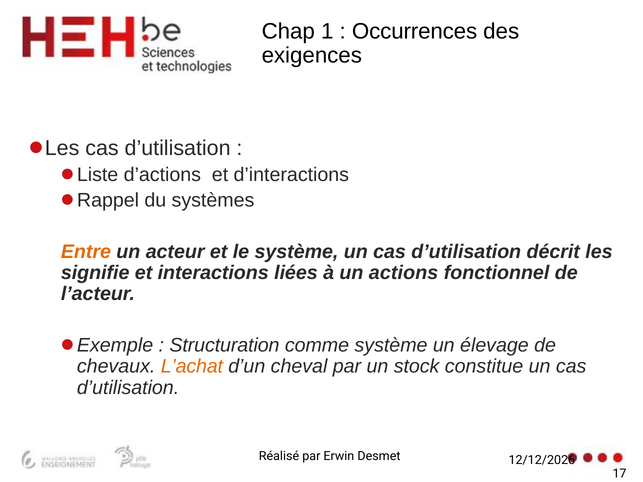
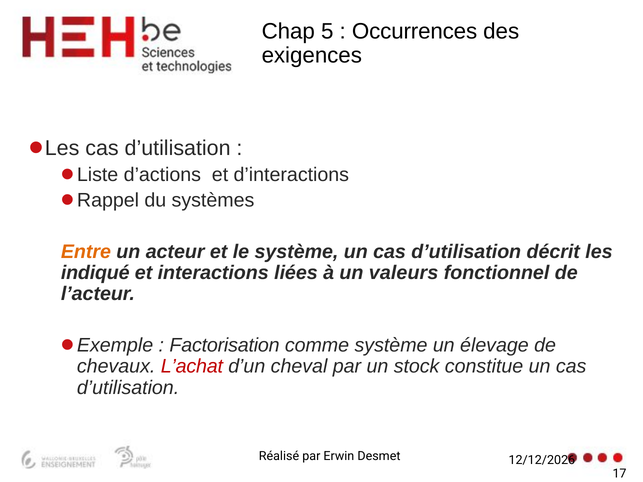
1: 1 -> 5
signifie: signifie -> indiqué
actions: actions -> valeurs
Structuration: Structuration -> Factorisation
L’achat colour: orange -> red
